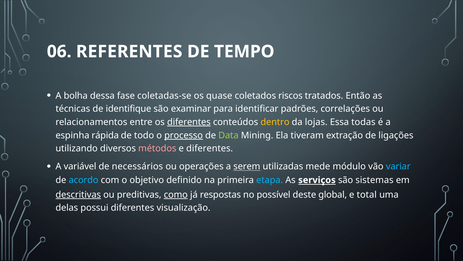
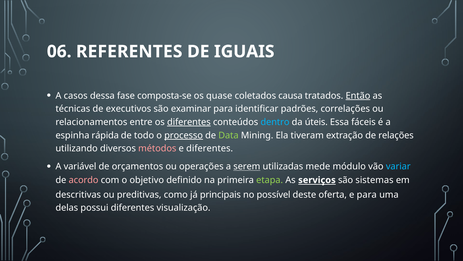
TEMPO: TEMPO -> IGUAIS
bolha: bolha -> casos
coletadas-se: coletadas-se -> composta-se
riscos: riscos -> causa
Então underline: none -> present
identifique: identifique -> executivos
dentro colour: yellow -> light blue
lojas: lojas -> úteis
todas: todas -> fáceis
ligações: ligações -> relações
necessários: necessários -> orçamentos
acordo colour: light blue -> pink
etapa colour: light blue -> light green
descritivas underline: present -> none
como underline: present -> none
respostas: respostas -> principais
global: global -> oferta
e total: total -> para
